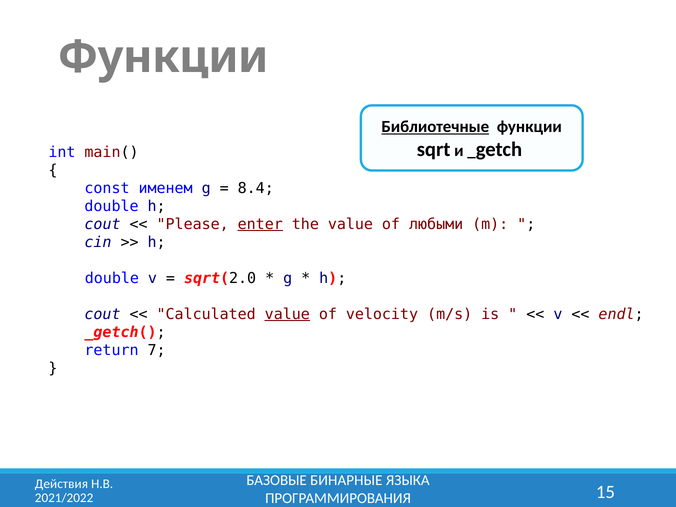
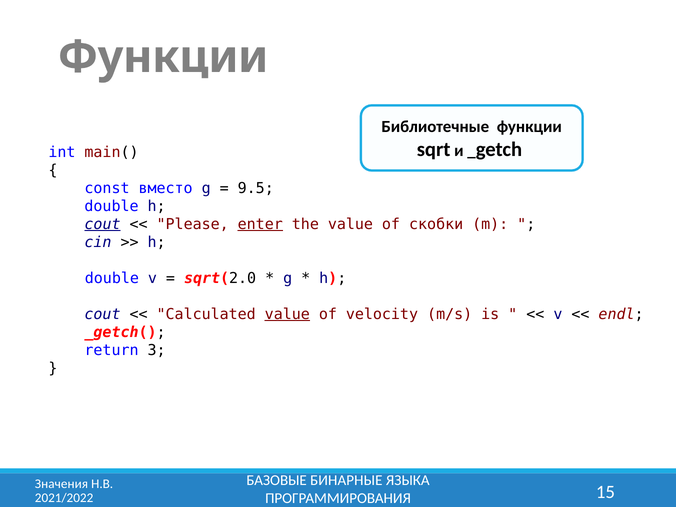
Библиотечные underline: present -> none
именем: именем -> вместо
8.4: 8.4 -> 9.5
cout at (103, 224) underline: none -> present
любыми: любыми -> скобки
7: 7 -> 3
Действия: Действия -> Значения
